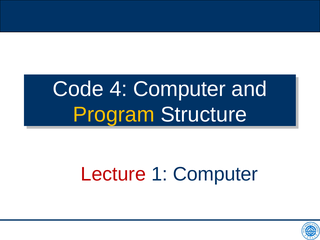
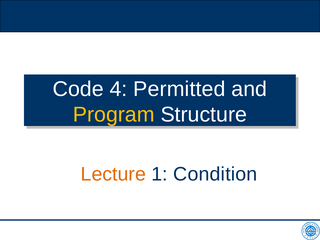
4 Computer: Computer -> Permitted
Lecture colour: red -> orange
1 Computer: Computer -> Condition
